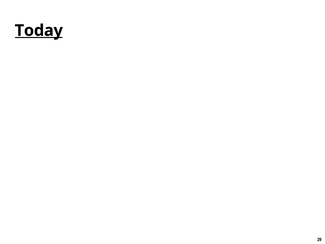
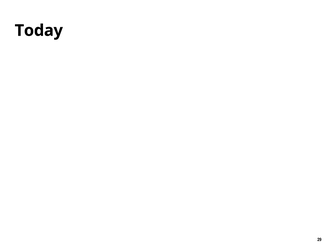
Today underline: present -> none
